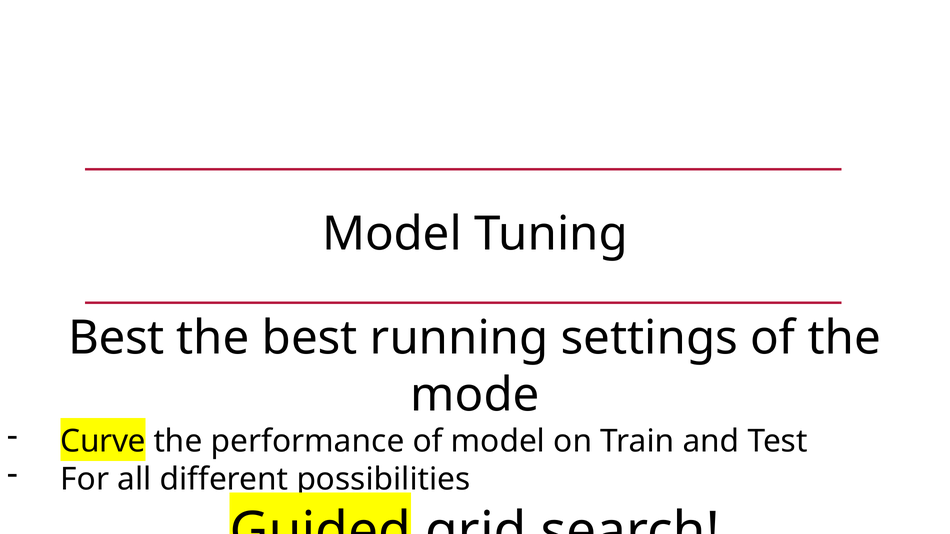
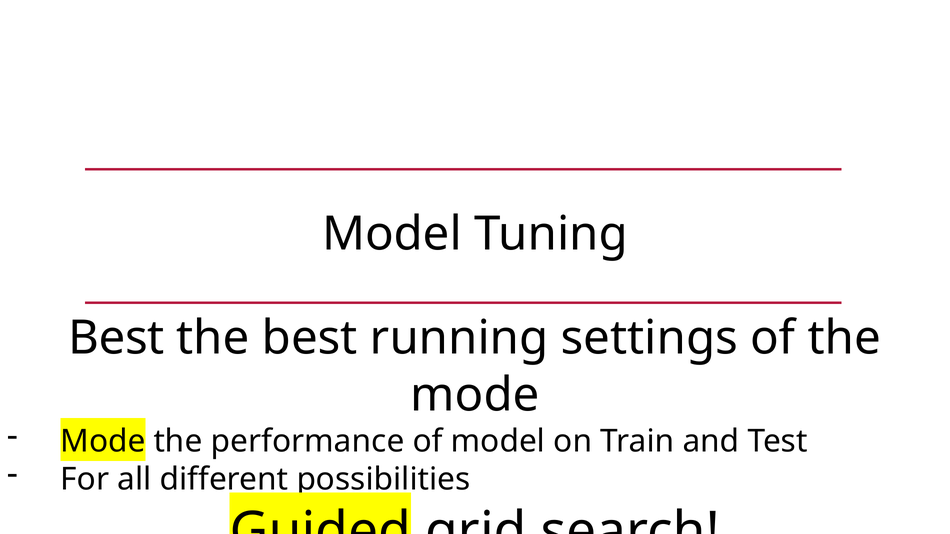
Curve at (103, 442): Curve -> Mode
